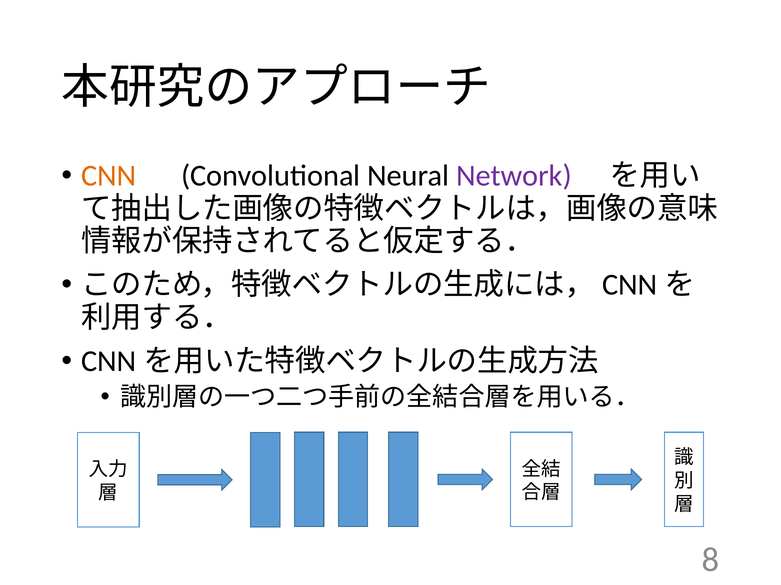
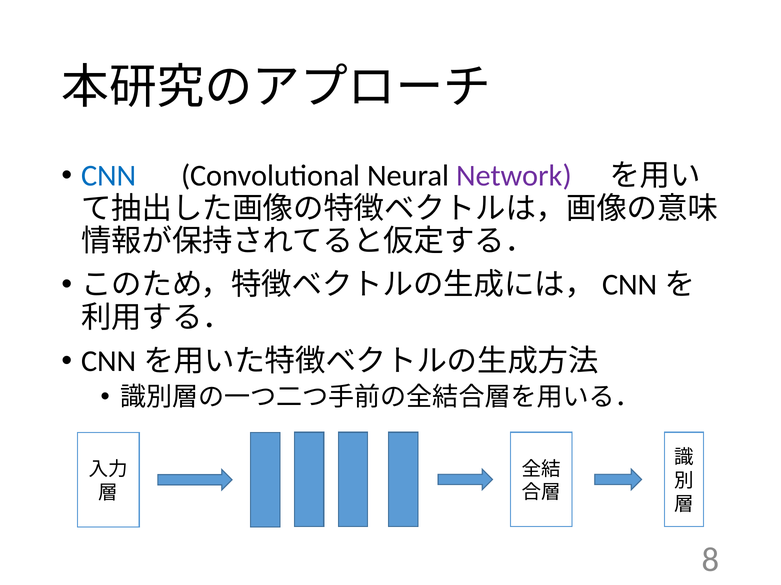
CNN colour: orange -> blue
